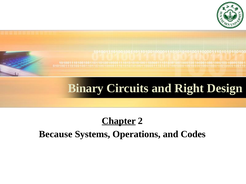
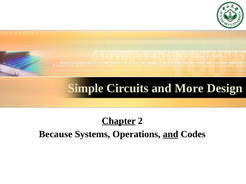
Binary: Binary -> Simple
Right: Right -> More
and at (171, 135) underline: none -> present
